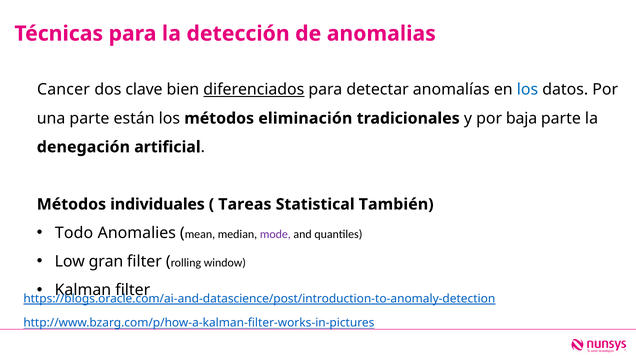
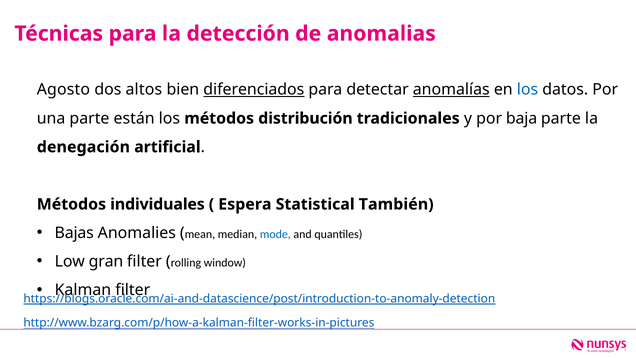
Cancer: Cancer -> Agosto
clave: clave -> altos
anomalías underline: none -> present
eliminación: eliminación -> distribución
Tareas: Tareas -> Espera
Todo: Todo -> Bajas
mode colour: purple -> blue
